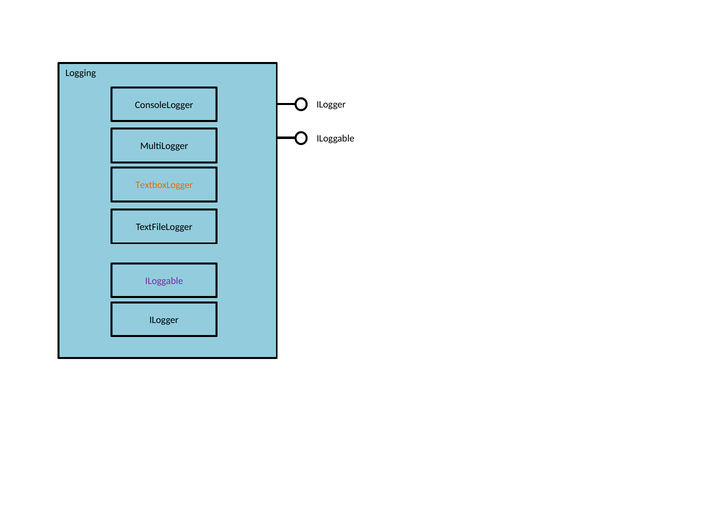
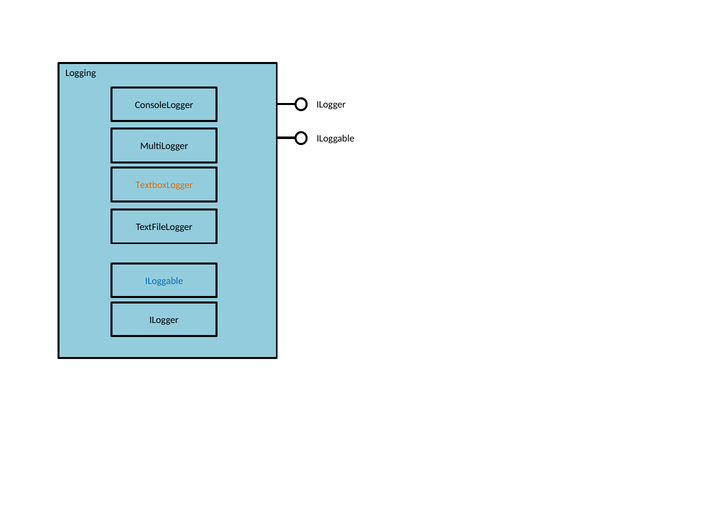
ILoggable at (164, 281) colour: purple -> blue
